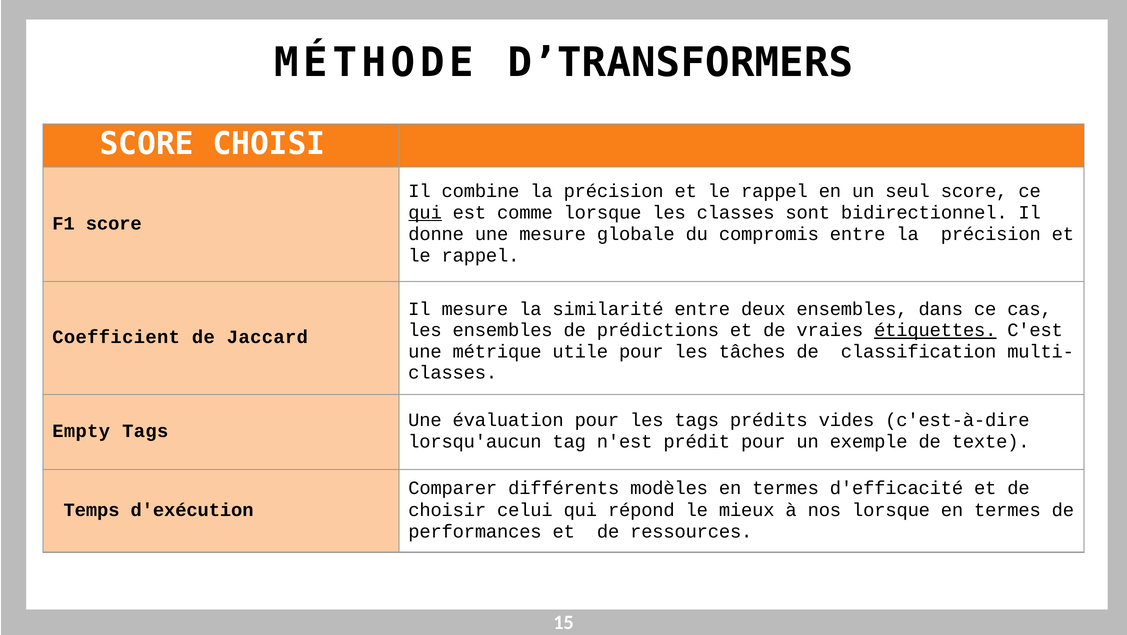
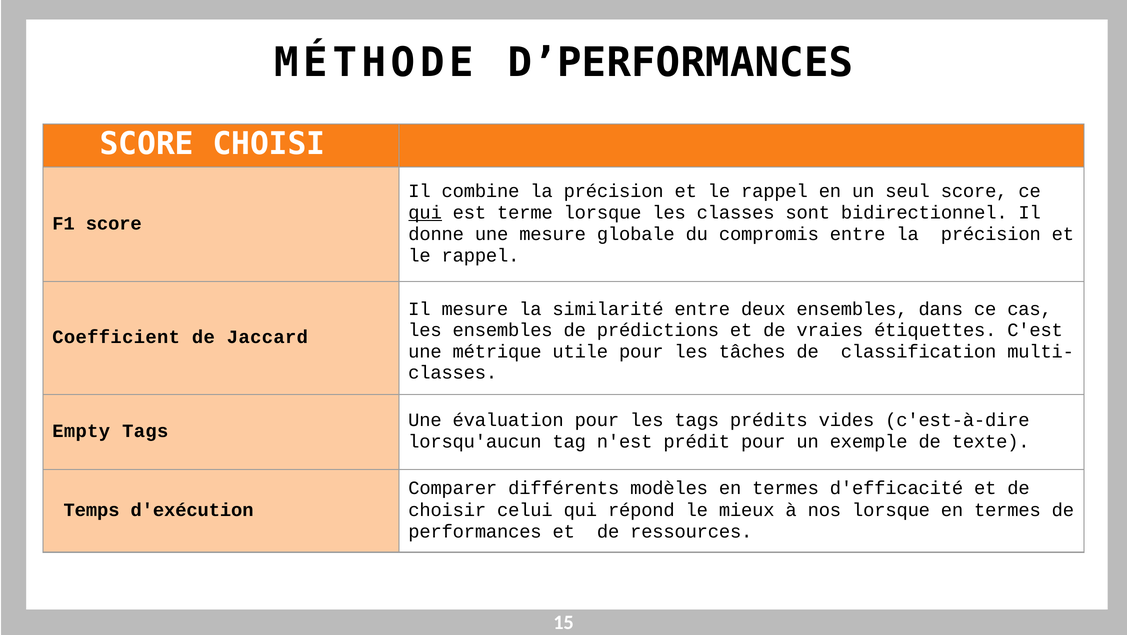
D’TRANSFORMERS: D’TRANSFORMERS -> D’PERFORMANCES
comme: comme -> terme
étiquettes underline: present -> none
